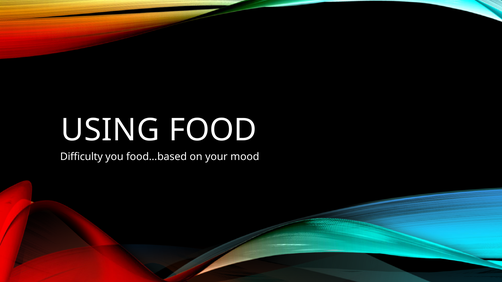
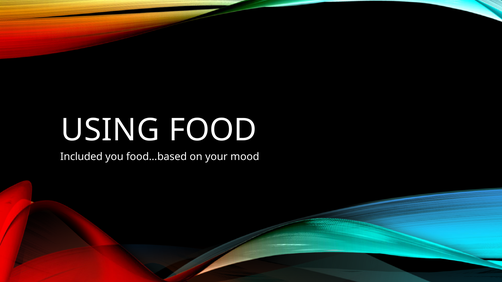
Difficulty: Difficulty -> Included
